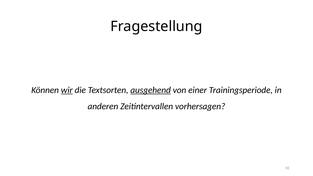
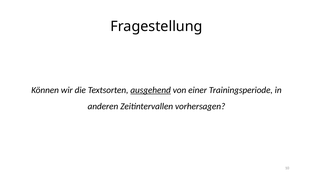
wir underline: present -> none
